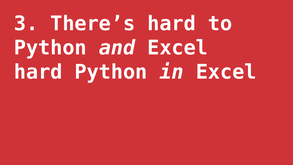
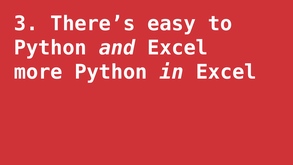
There’s hard: hard -> easy
hard at (38, 72): hard -> more
